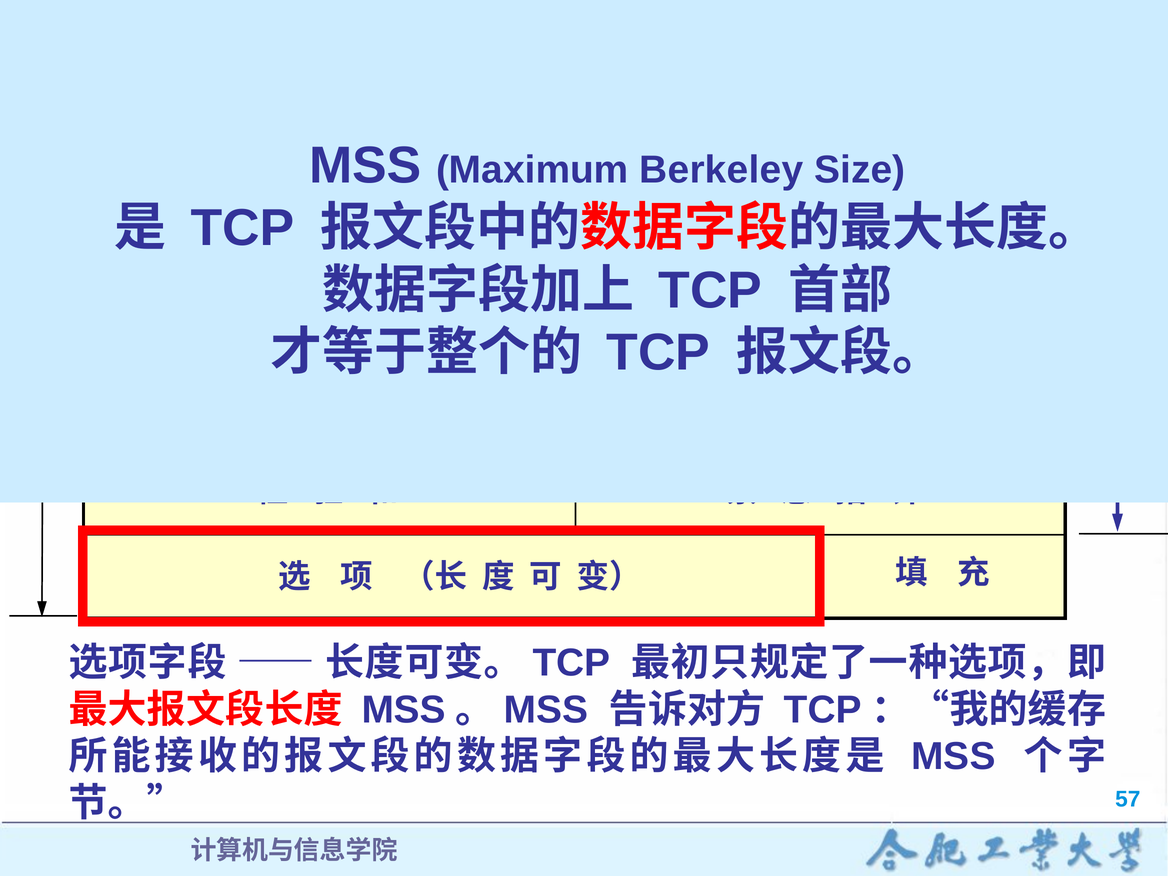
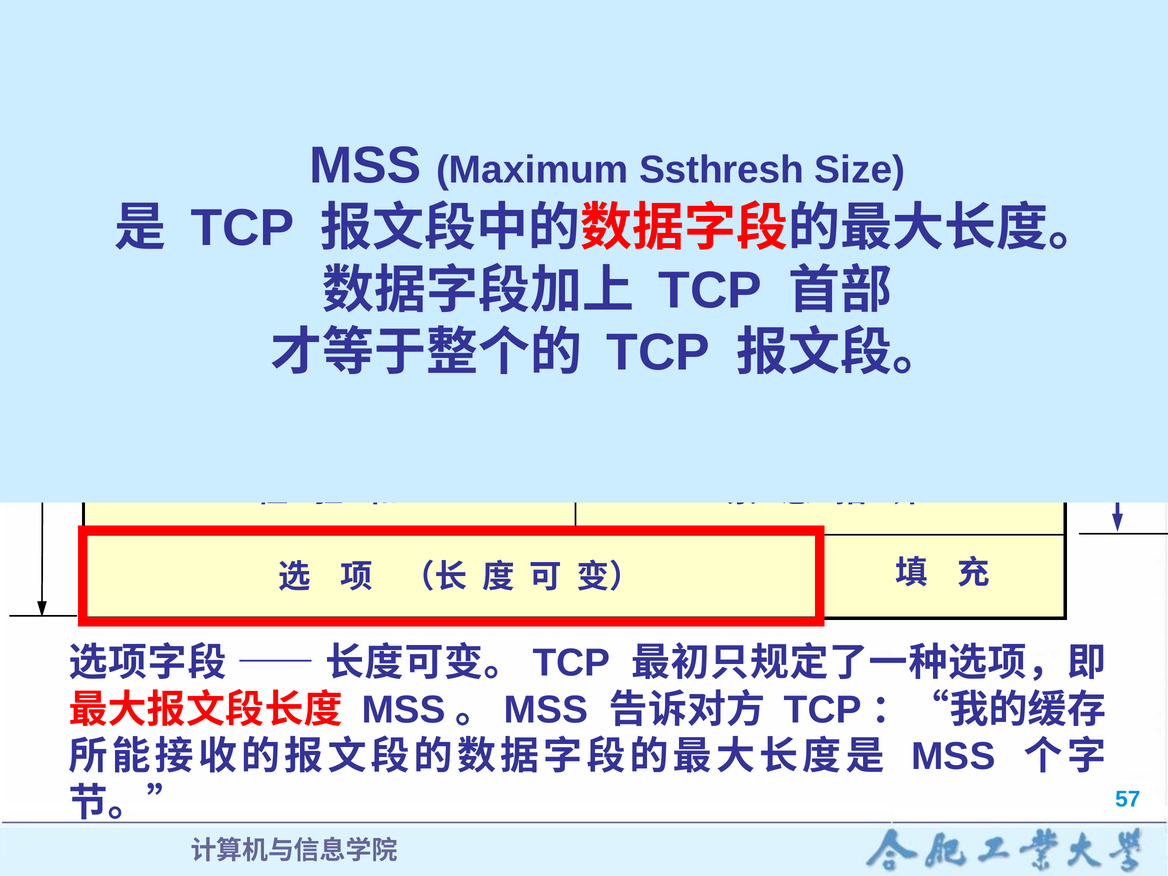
Berkeley: Berkeley -> Ssthresh
